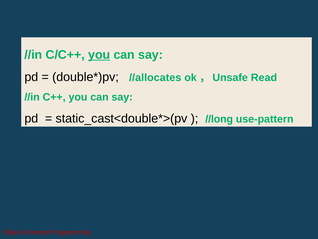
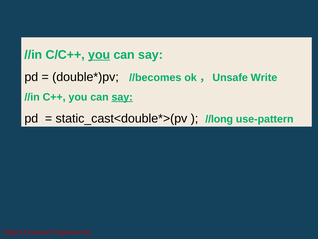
//allocates: //allocates -> //becomes
Read: Read -> Write
say at (122, 97) underline: none -> present
